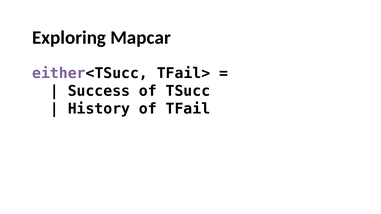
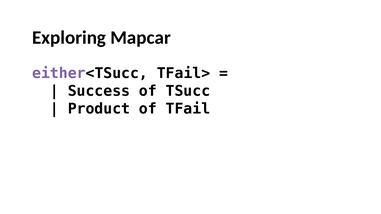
History: History -> Product
